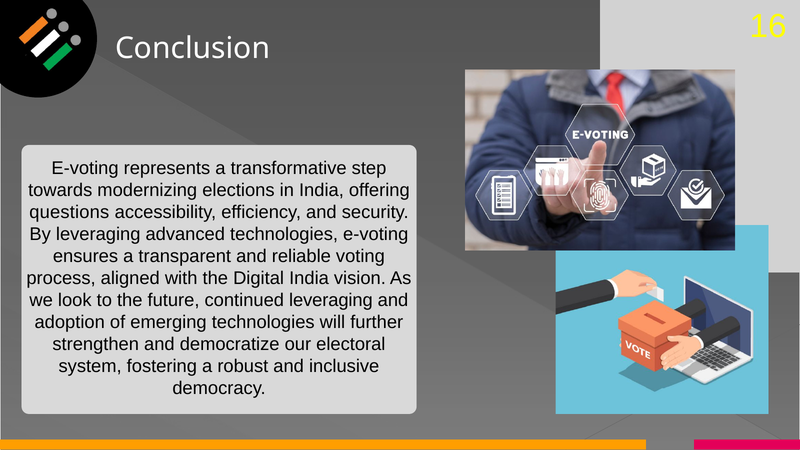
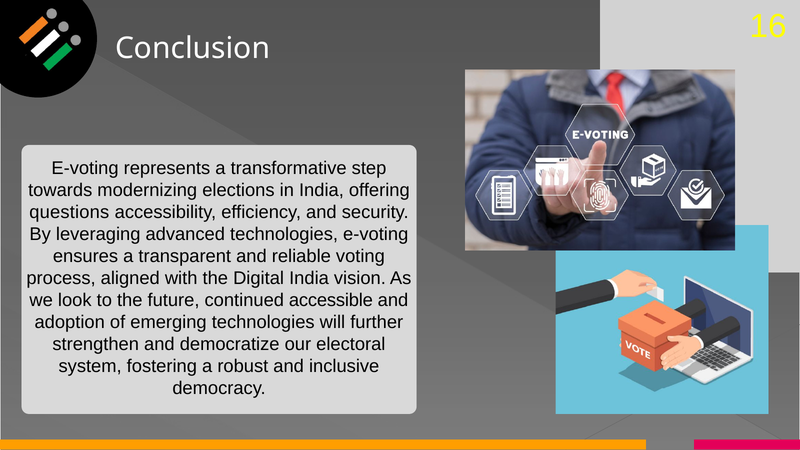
continued leveraging: leveraging -> accessible
